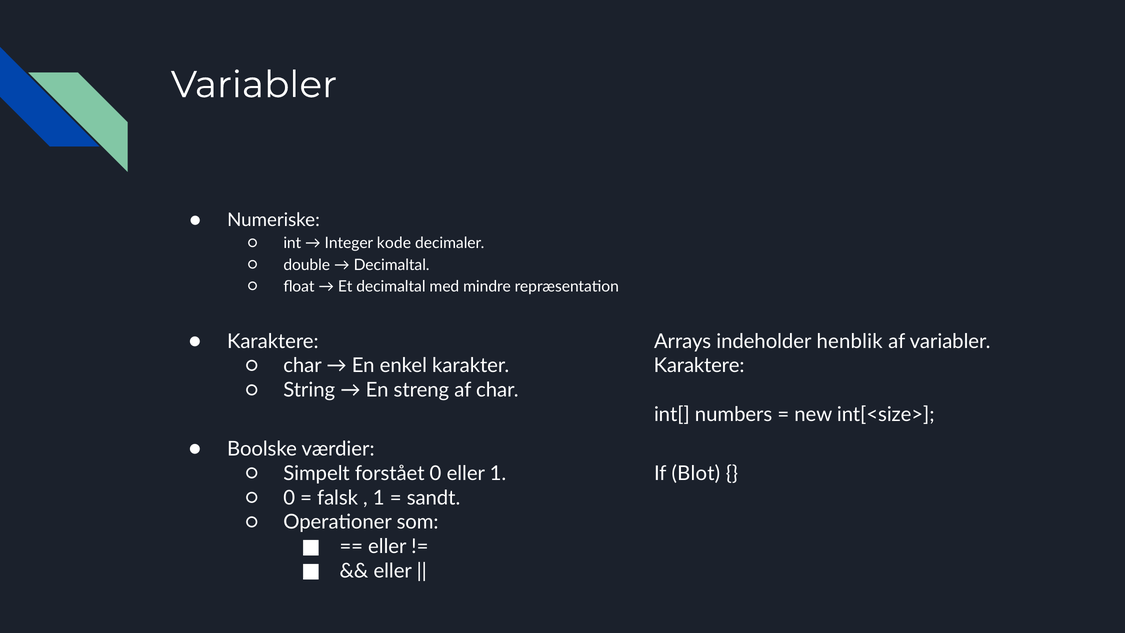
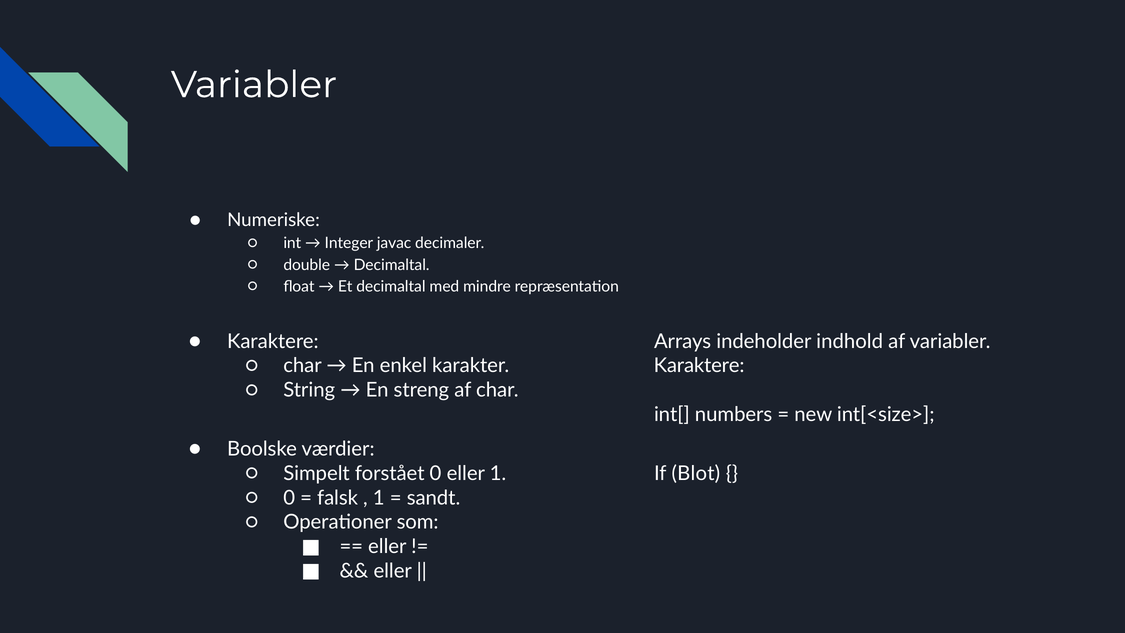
kode: kode -> javac
henblik: henblik -> indhold
